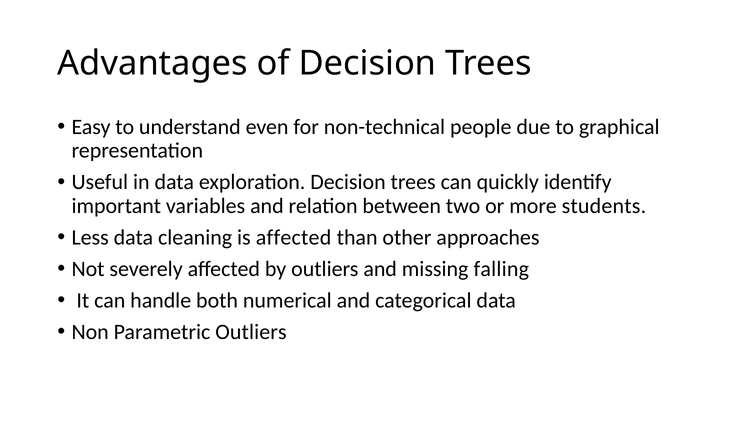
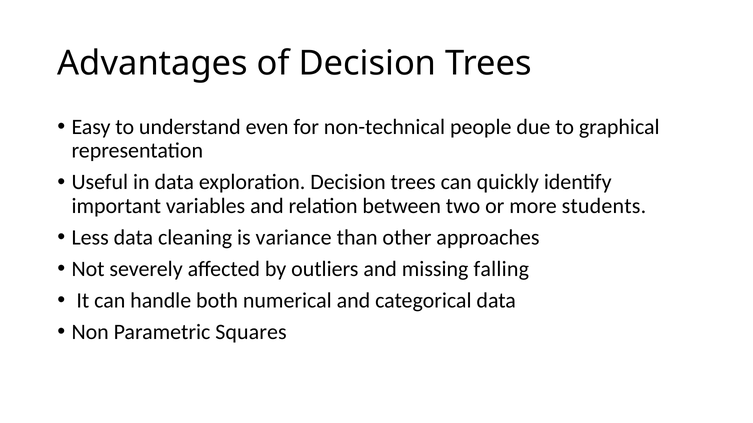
is affected: affected -> variance
Parametric Outliers: Outliers -> Squares
